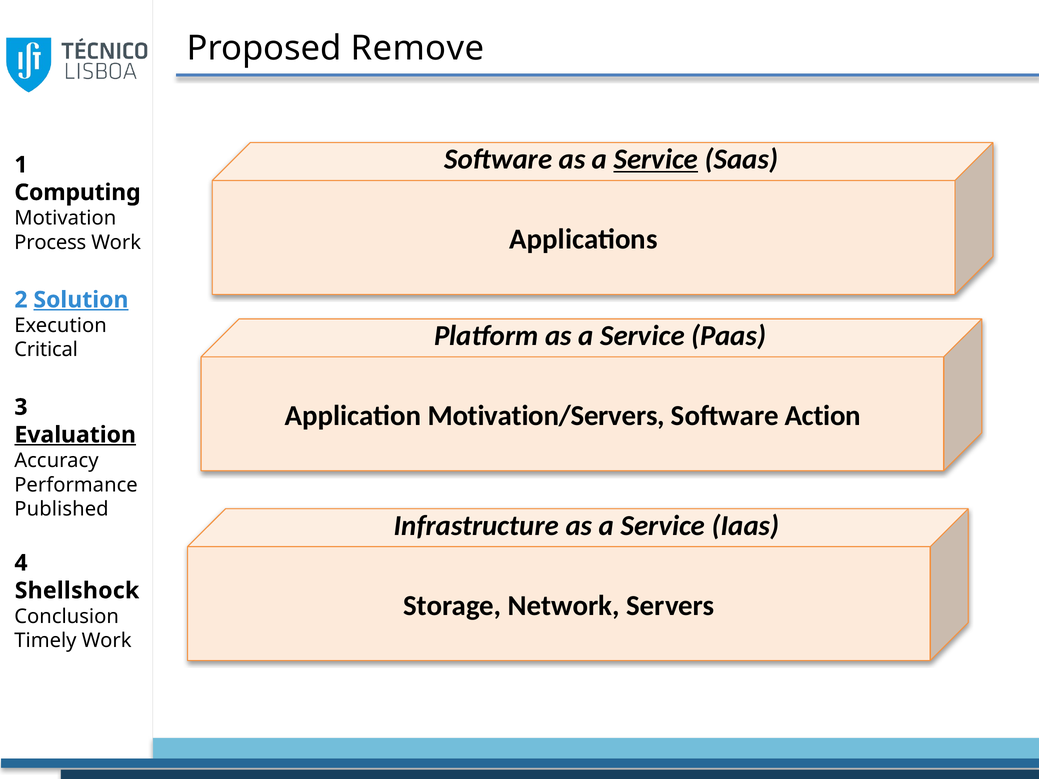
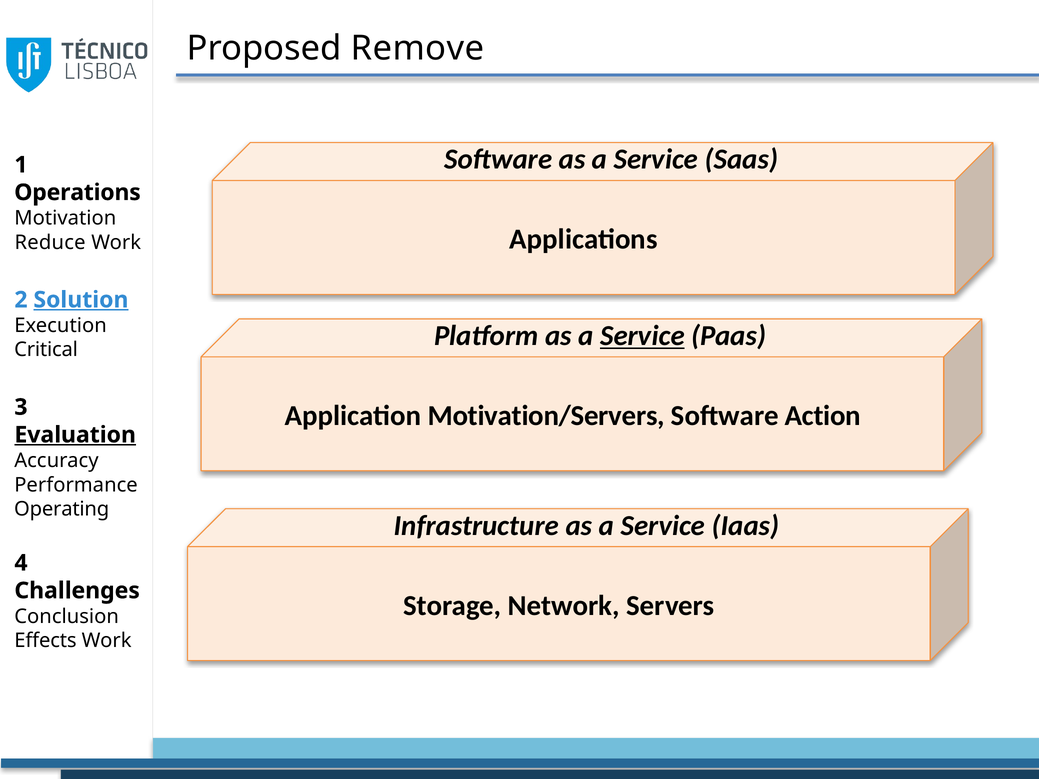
Service at (656, 159) underline: present -> none
Computing: Computing -> Operations
Process: Process -> Reduce
Service at (642, 336) underline: none -> present
Published: Published -> Operating
Shellshock: Shellshock -> Challenges
Timely: Timely -> Effects
